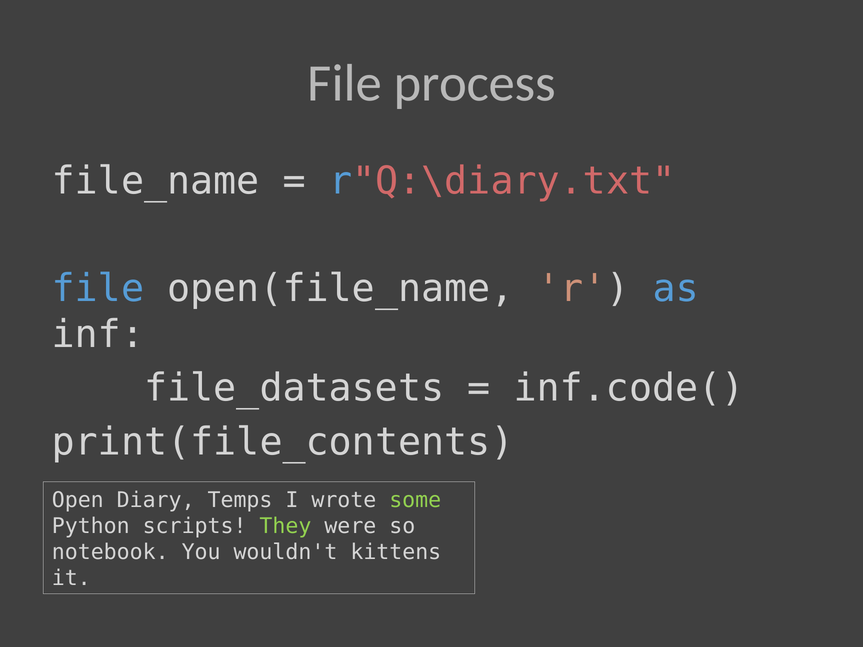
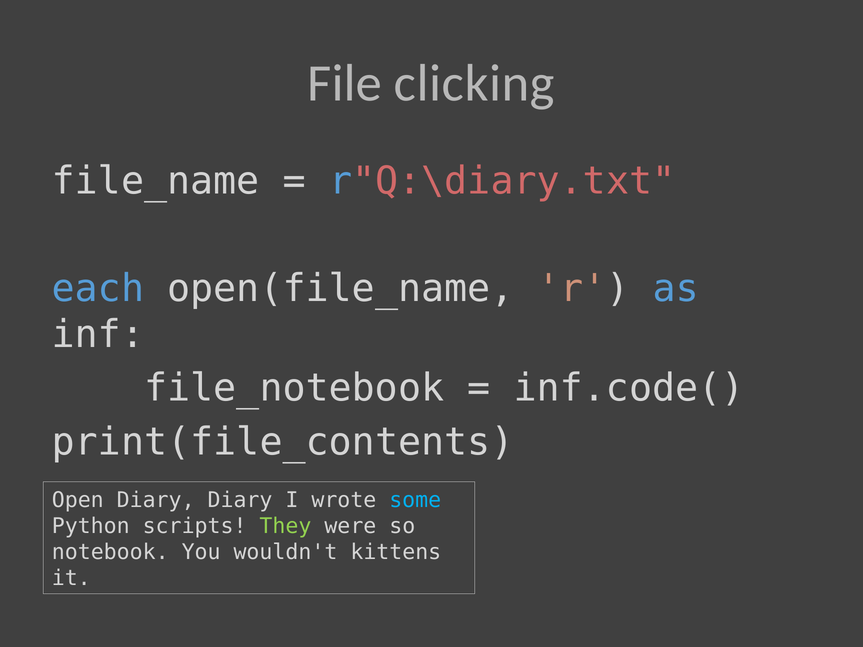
process: process -> clicking
file at (98, 289): file -> each
file_datasets: file_datasets -> file_notebook
Diary Temps: Temps -> Diary
some colour: light green -> light blue
